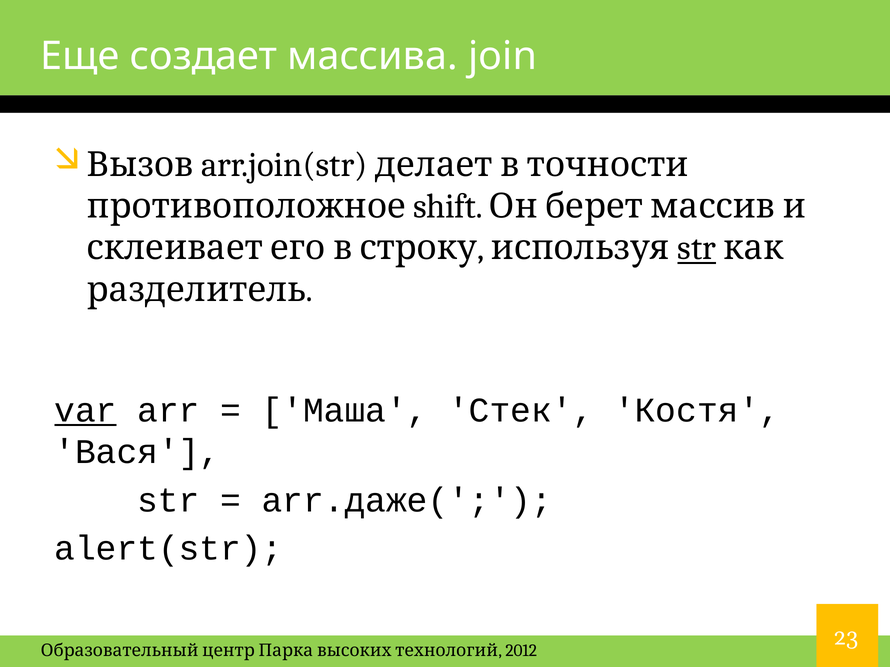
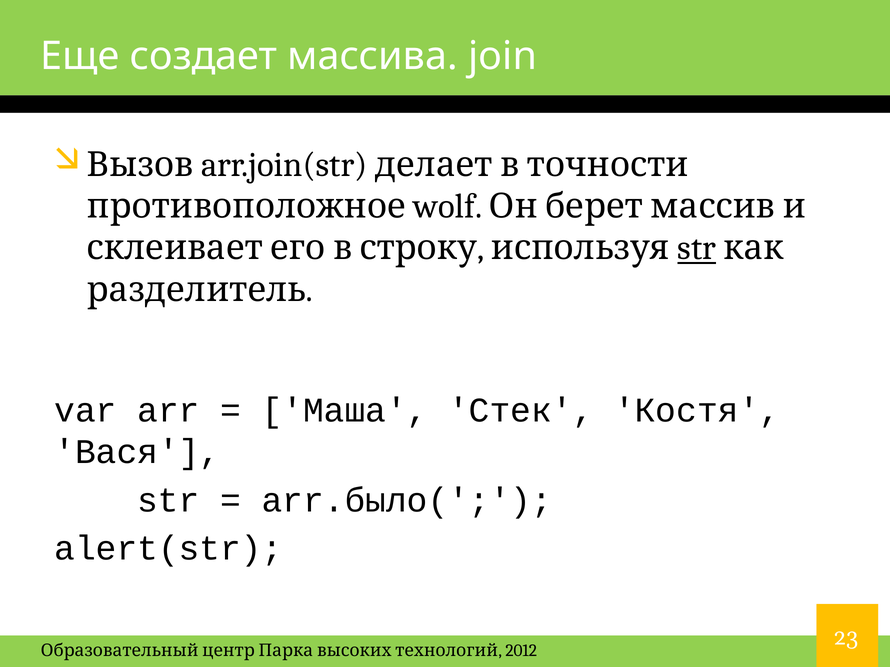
shift: shift -> wolf
var underline: present -> none
arr.даже(: arr.даже( -> arr.было(
